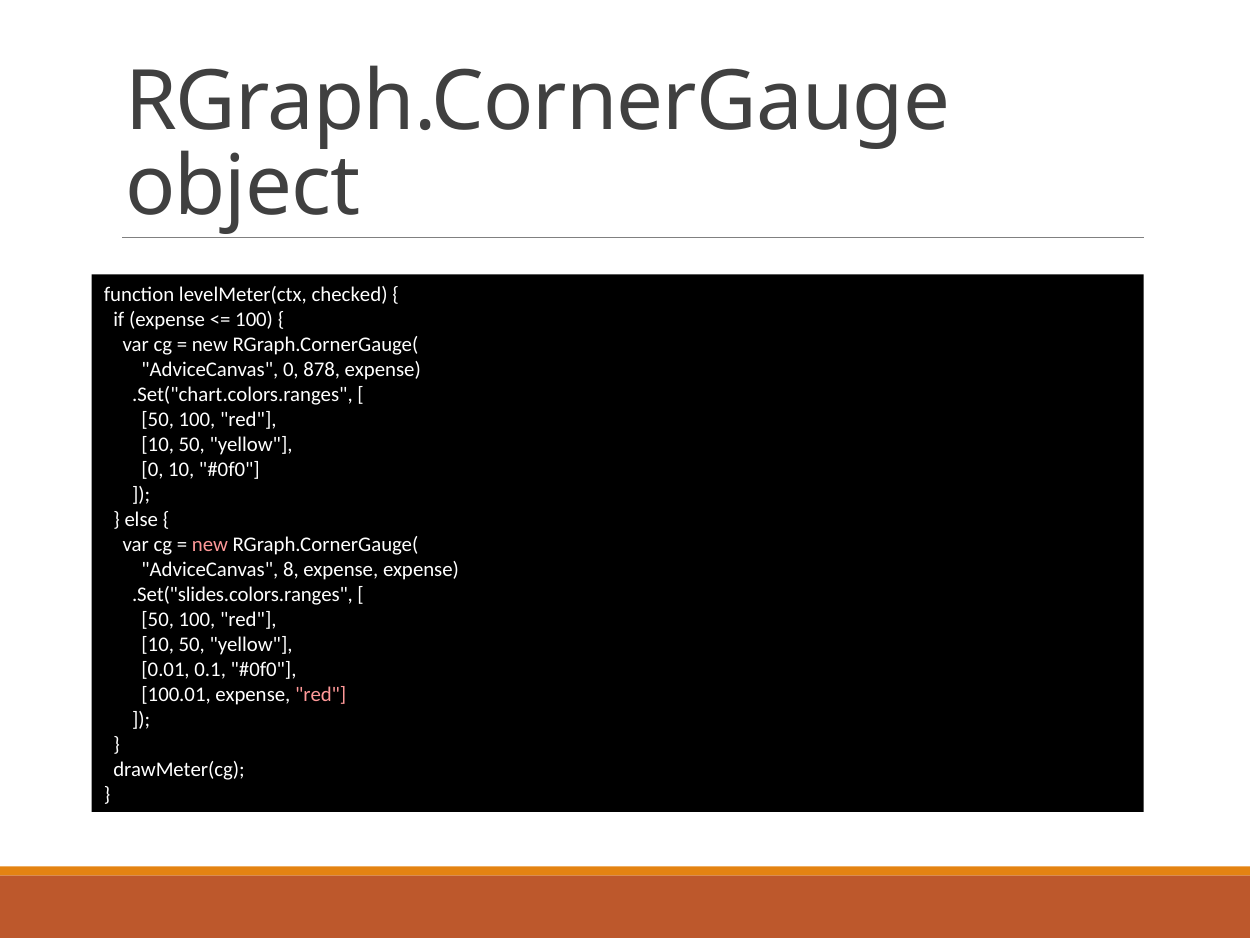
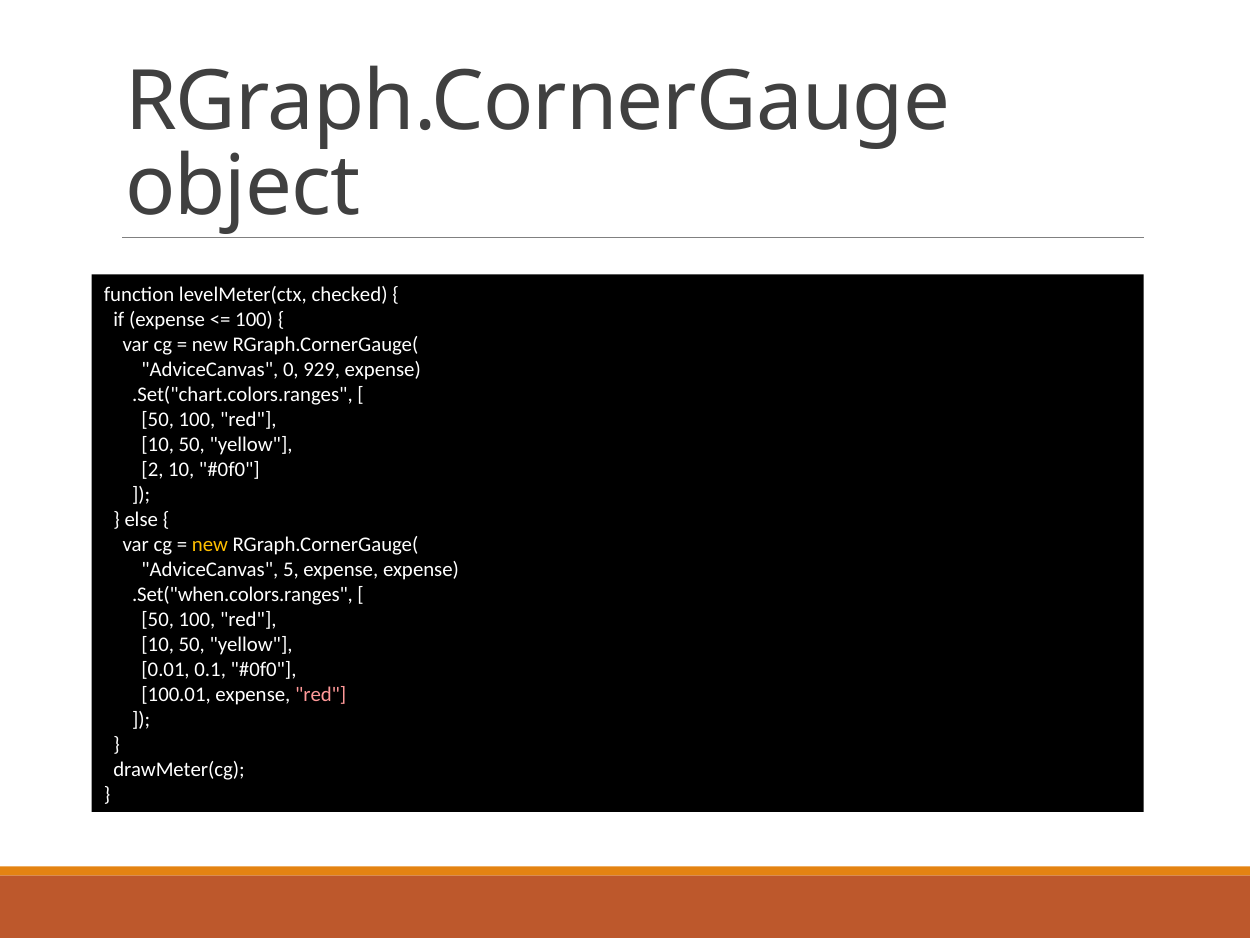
878: 878 -> 929
0 at (152, 469): 0 -> 2
new at (210, 544) colour: pink -> yellow
8: 8 -> 5
.Set("slides.colors.ranges: .Set("slides.colors.ranges -> .Set("when.colors.ranges
